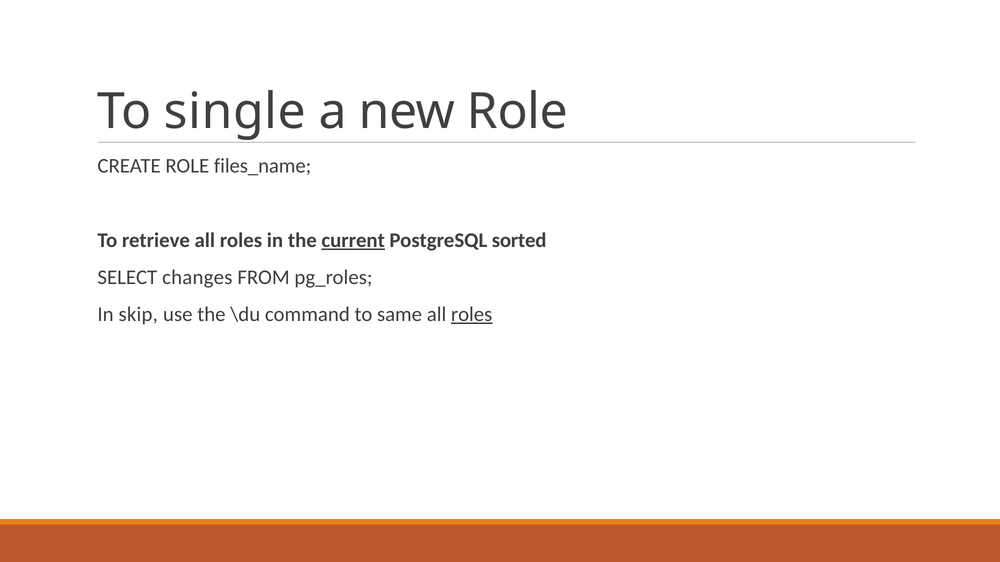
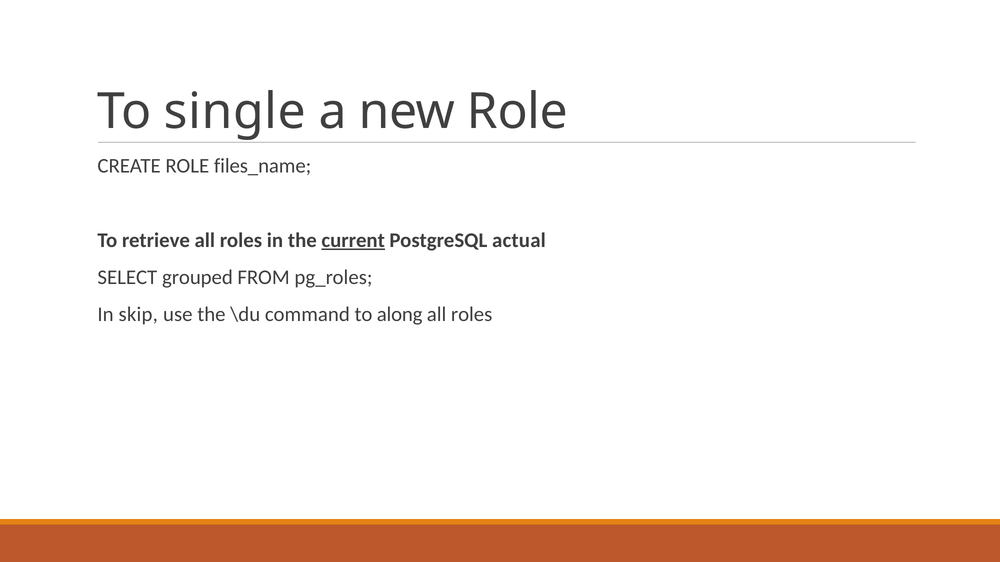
sorted: sorted -> actual
changes: changes -> grouped
same: same -> along
roles at (472, 315) underline: present -> none
